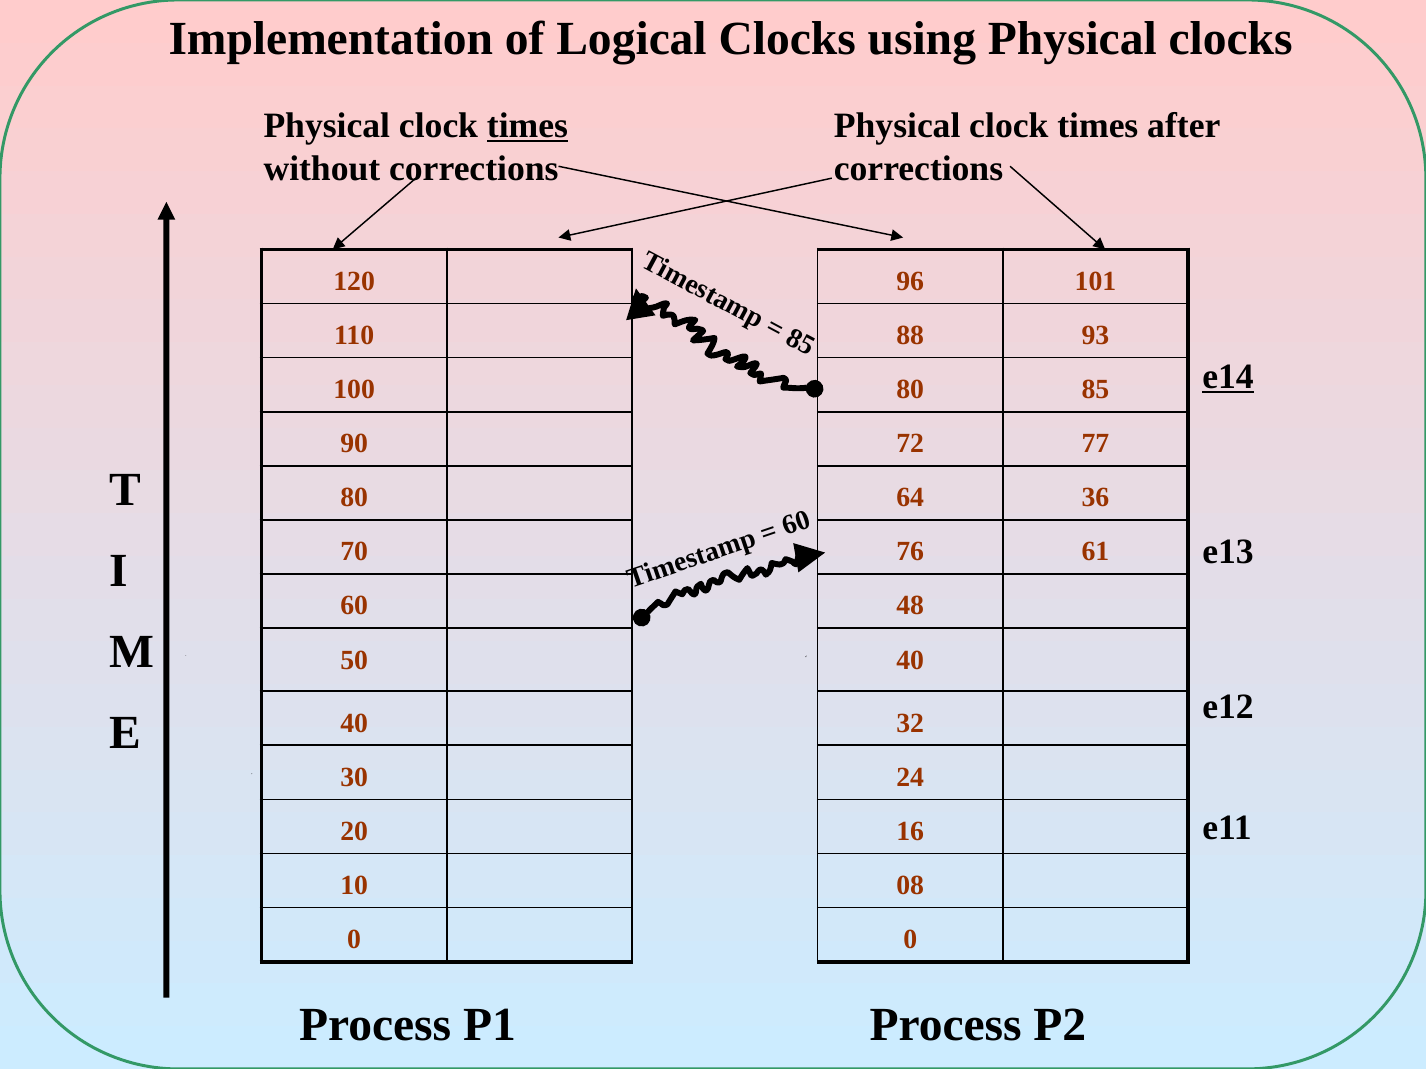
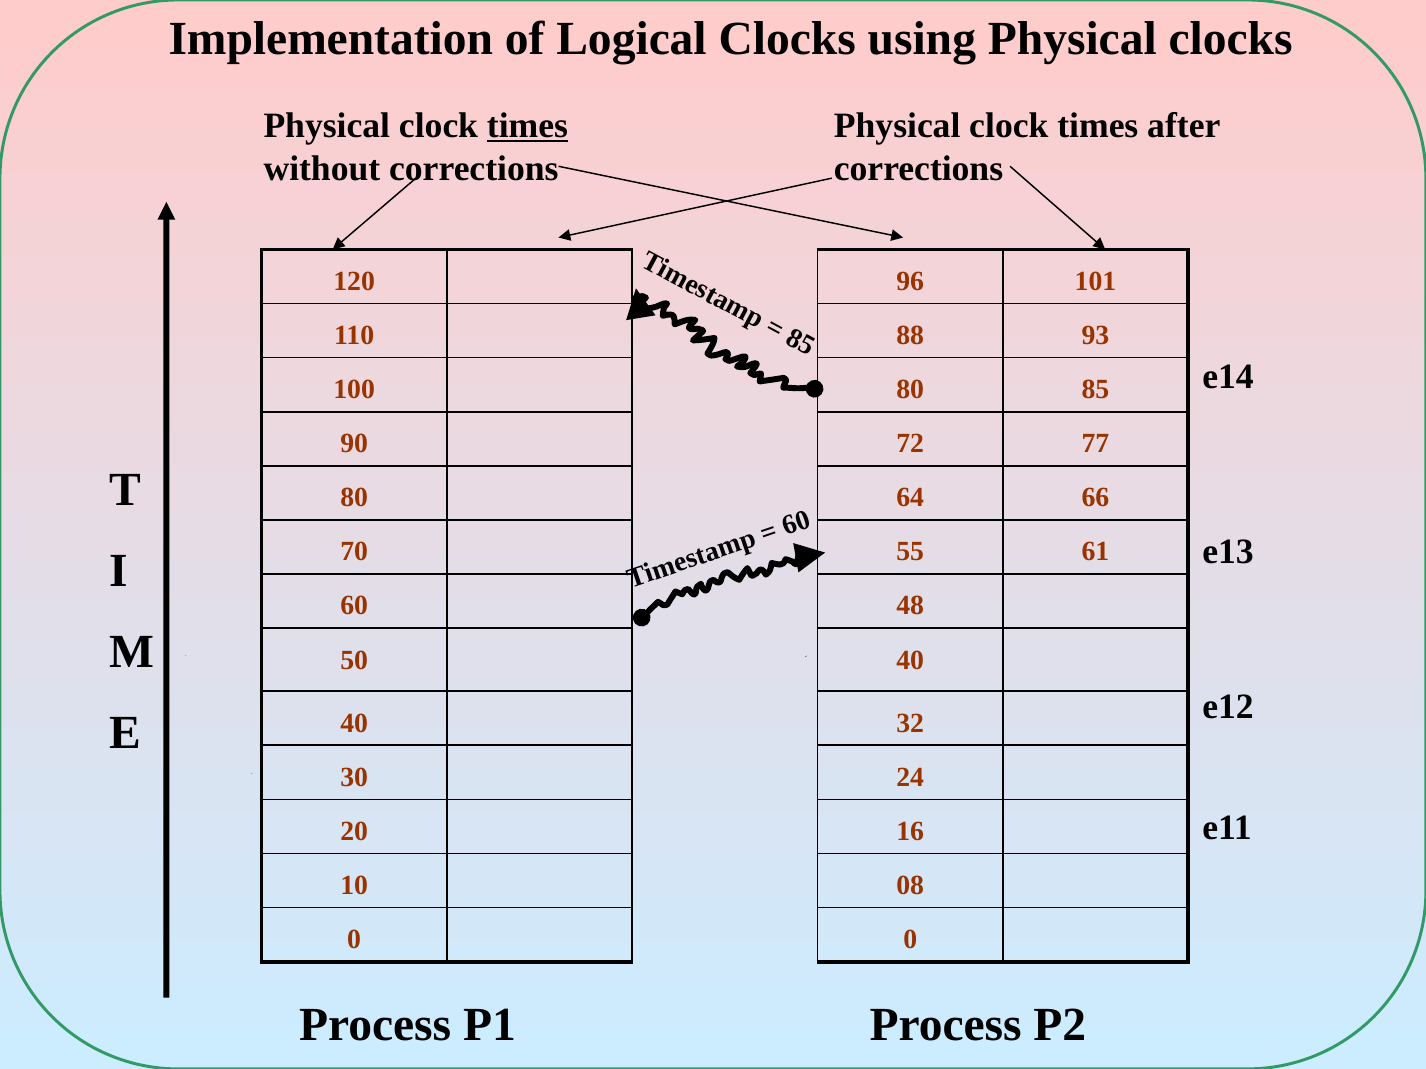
e14 underline: present -> none
36: 36 -> 66
76: 76 -> 55
